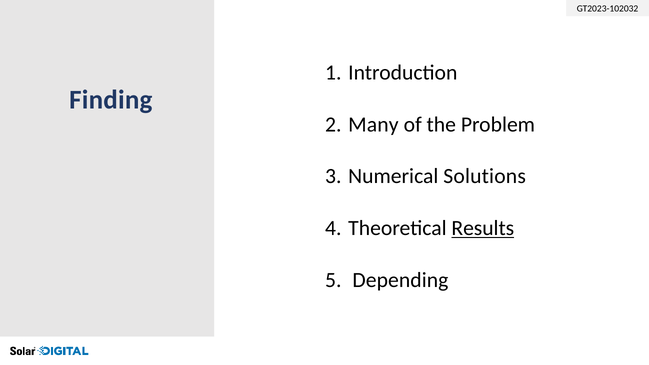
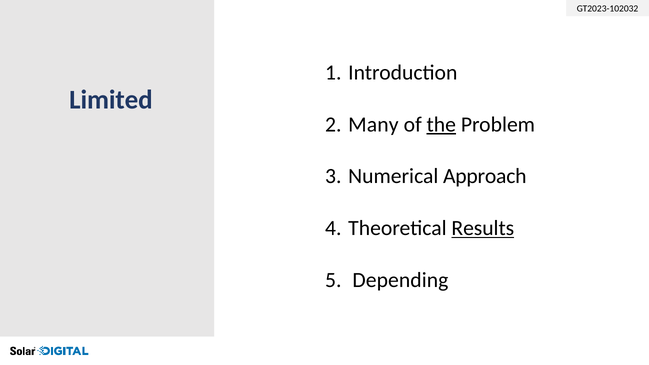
Finding: Finding -> Limited
the underline: none -> present
Solutions: Solutions -> Approach
